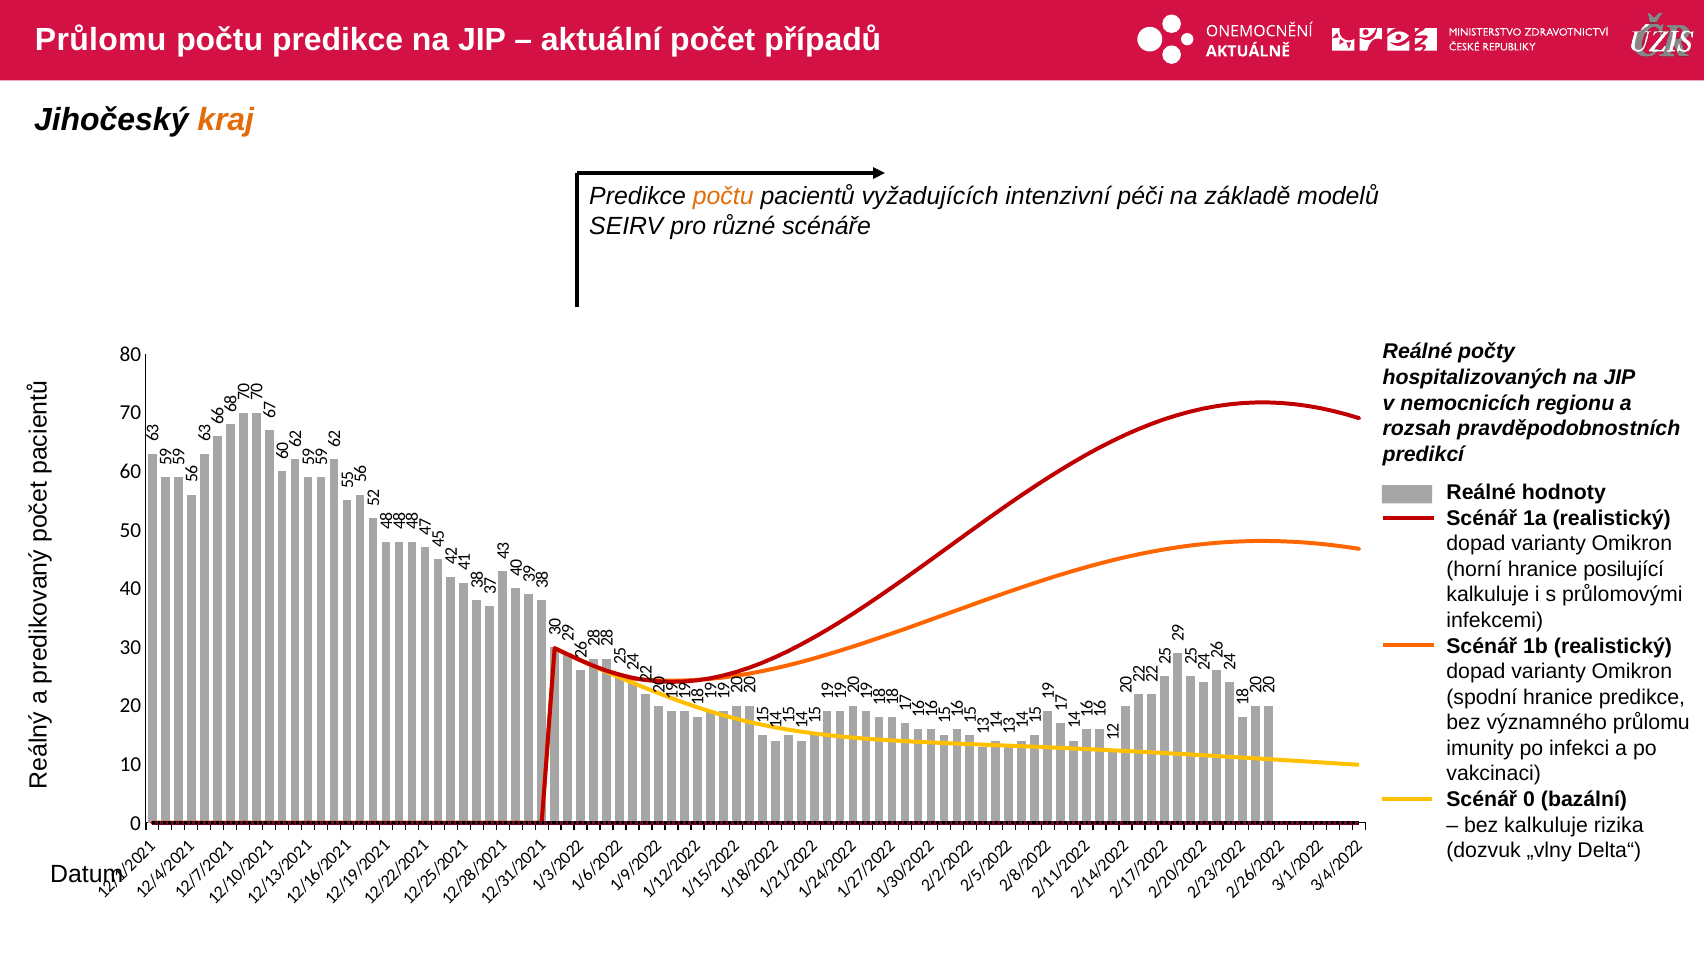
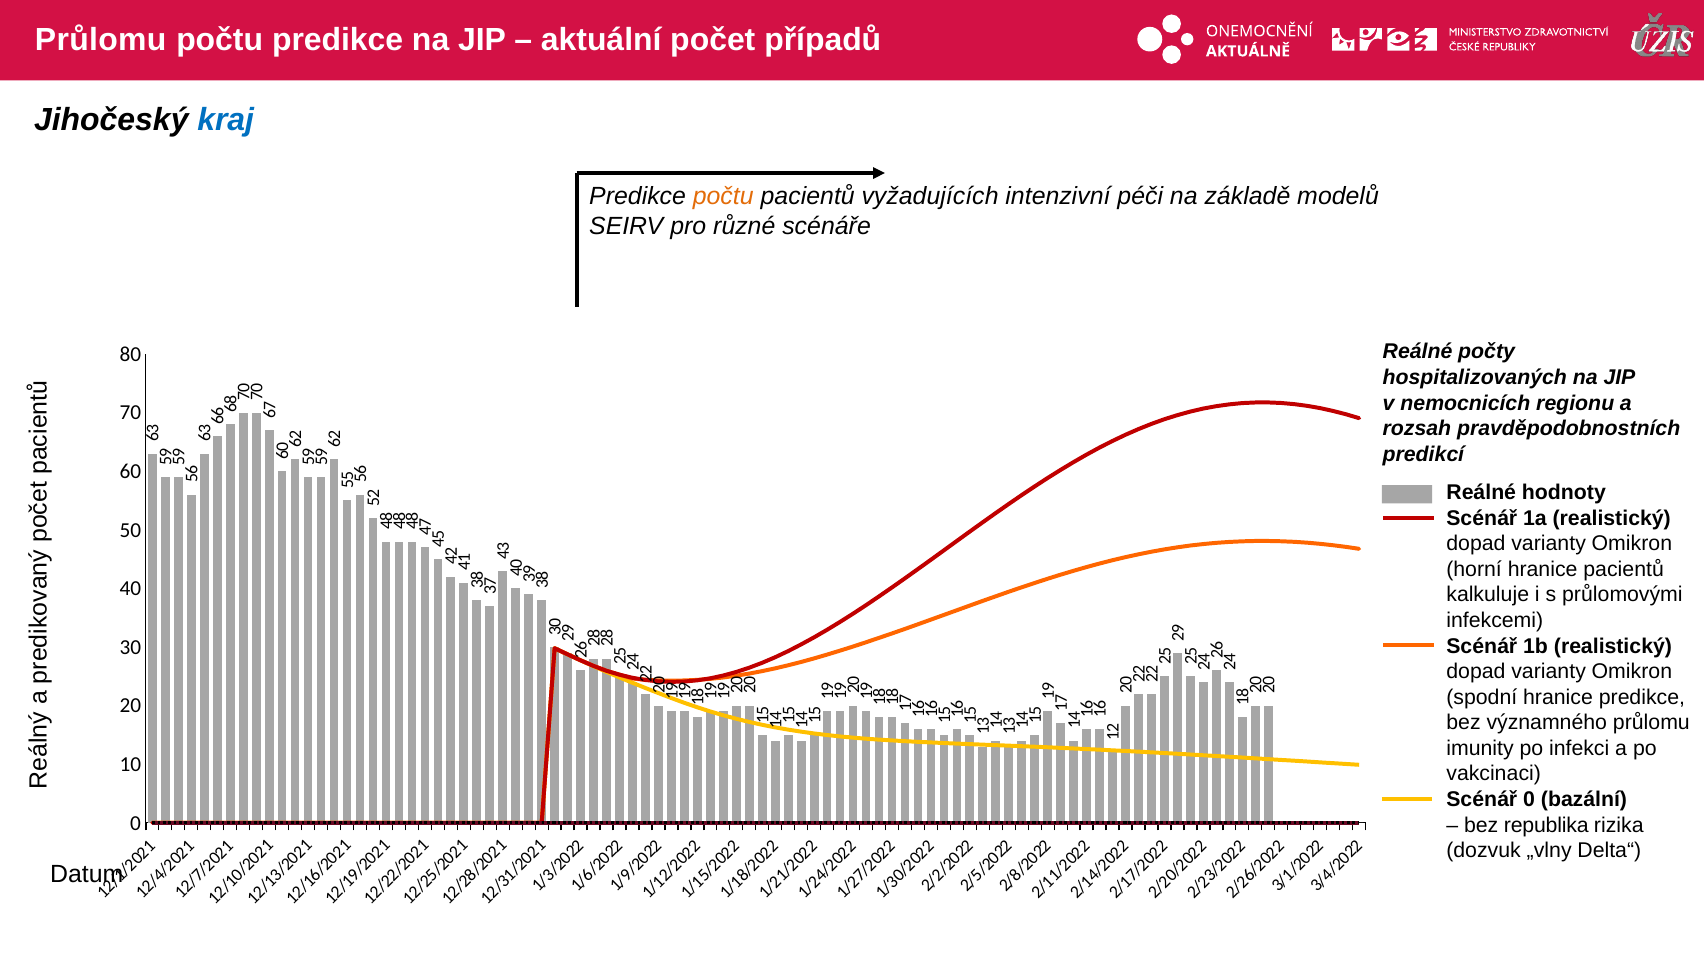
kraj colour: orange -> blue
hranice posilující: posilující -> pacientů
bez kalkuluje: kalkuluje -> republika
